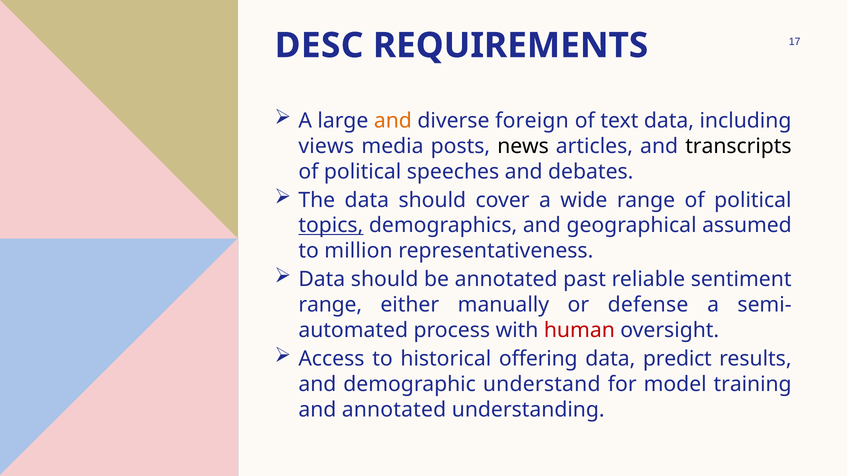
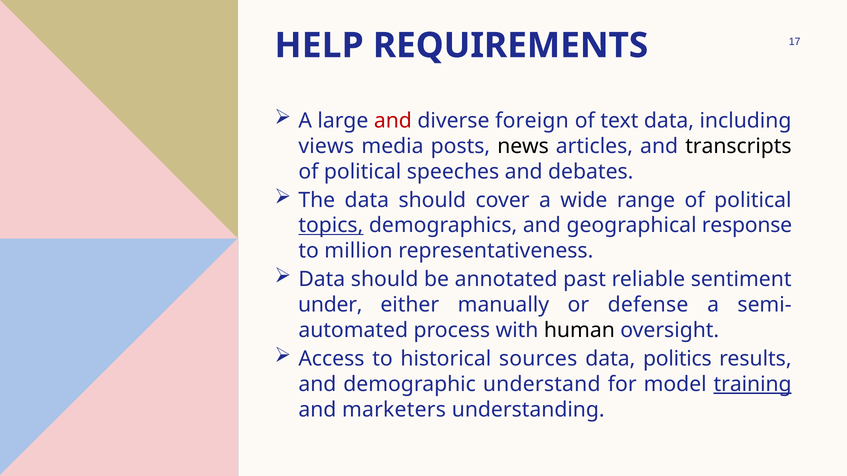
DESC: DESC -> HELP
and at (393, 121) colour: orange -> red
assumed: assumed -> response
range at (330, 305): range -> under
human colour: red -> black
offering: offering -> sources
predict: predict -> politics
training underline: none -> present
and annotated: annotated -> marketers
